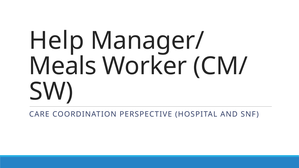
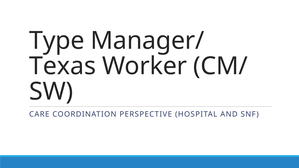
Help: Help -> Type
Meals: Meals -> Texas
